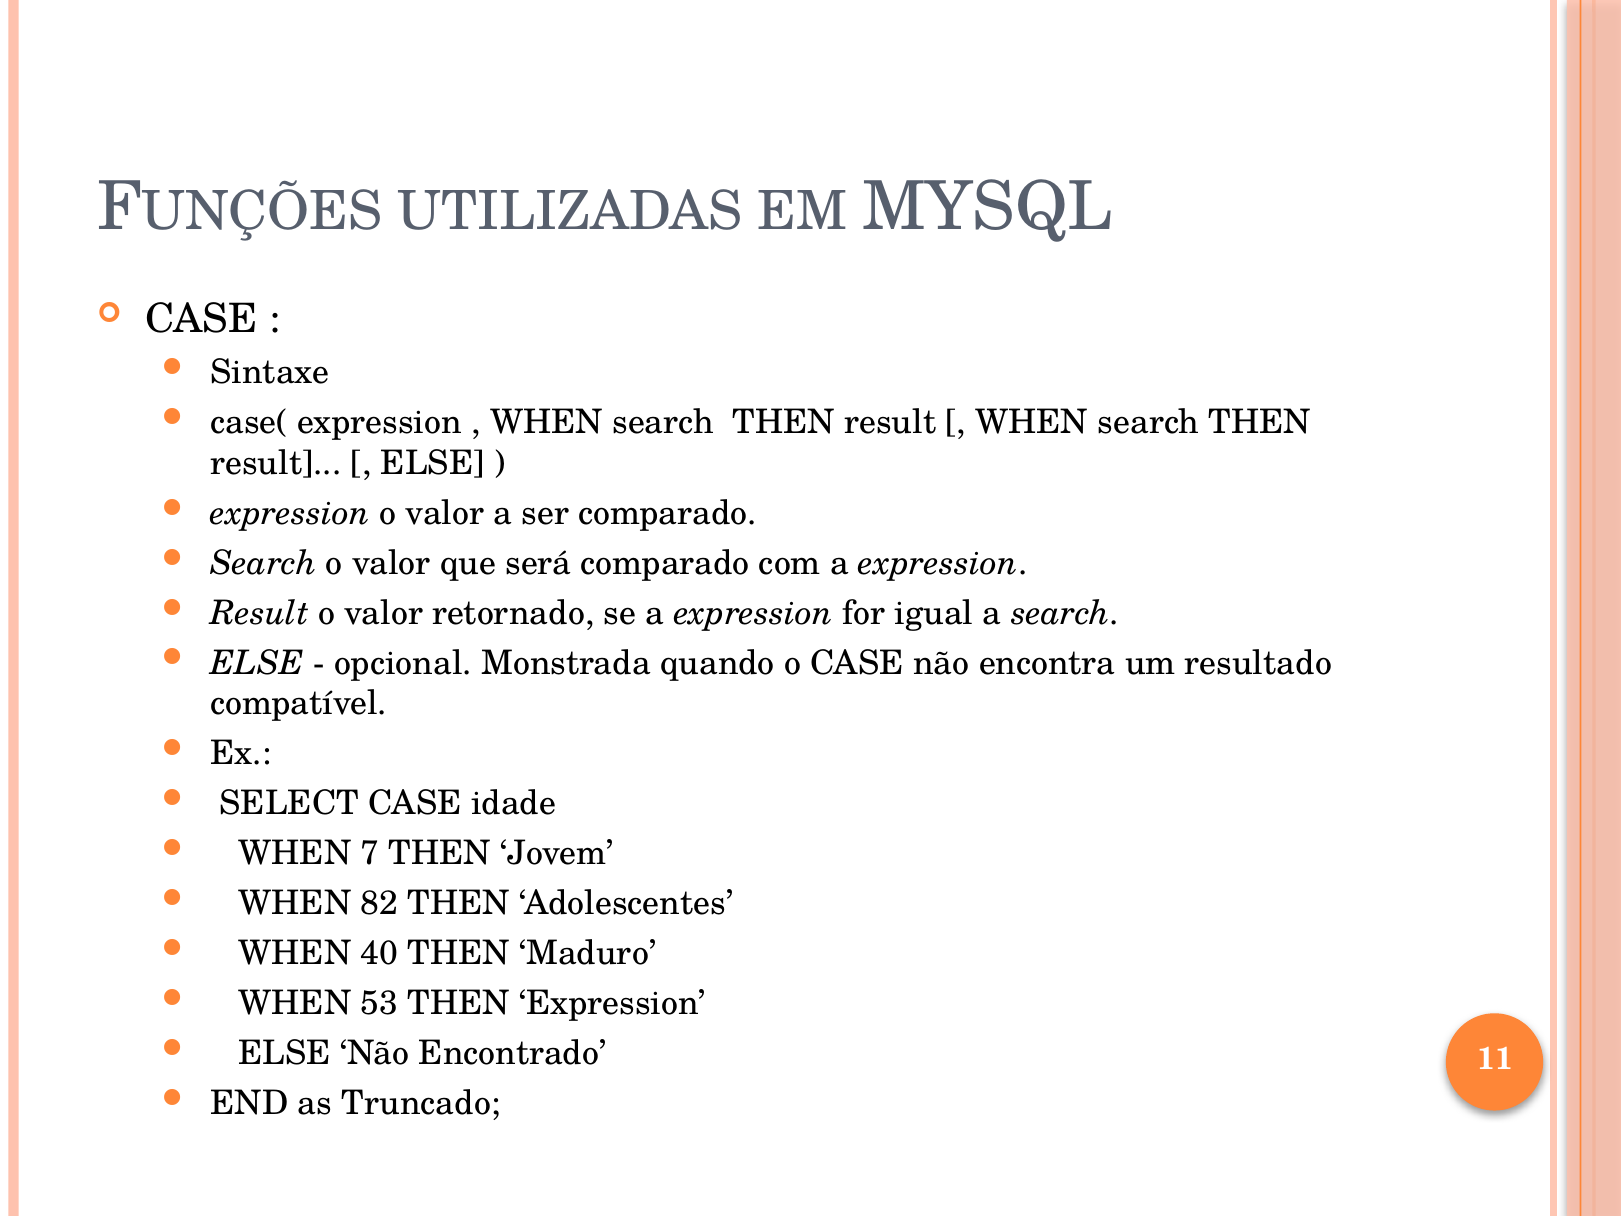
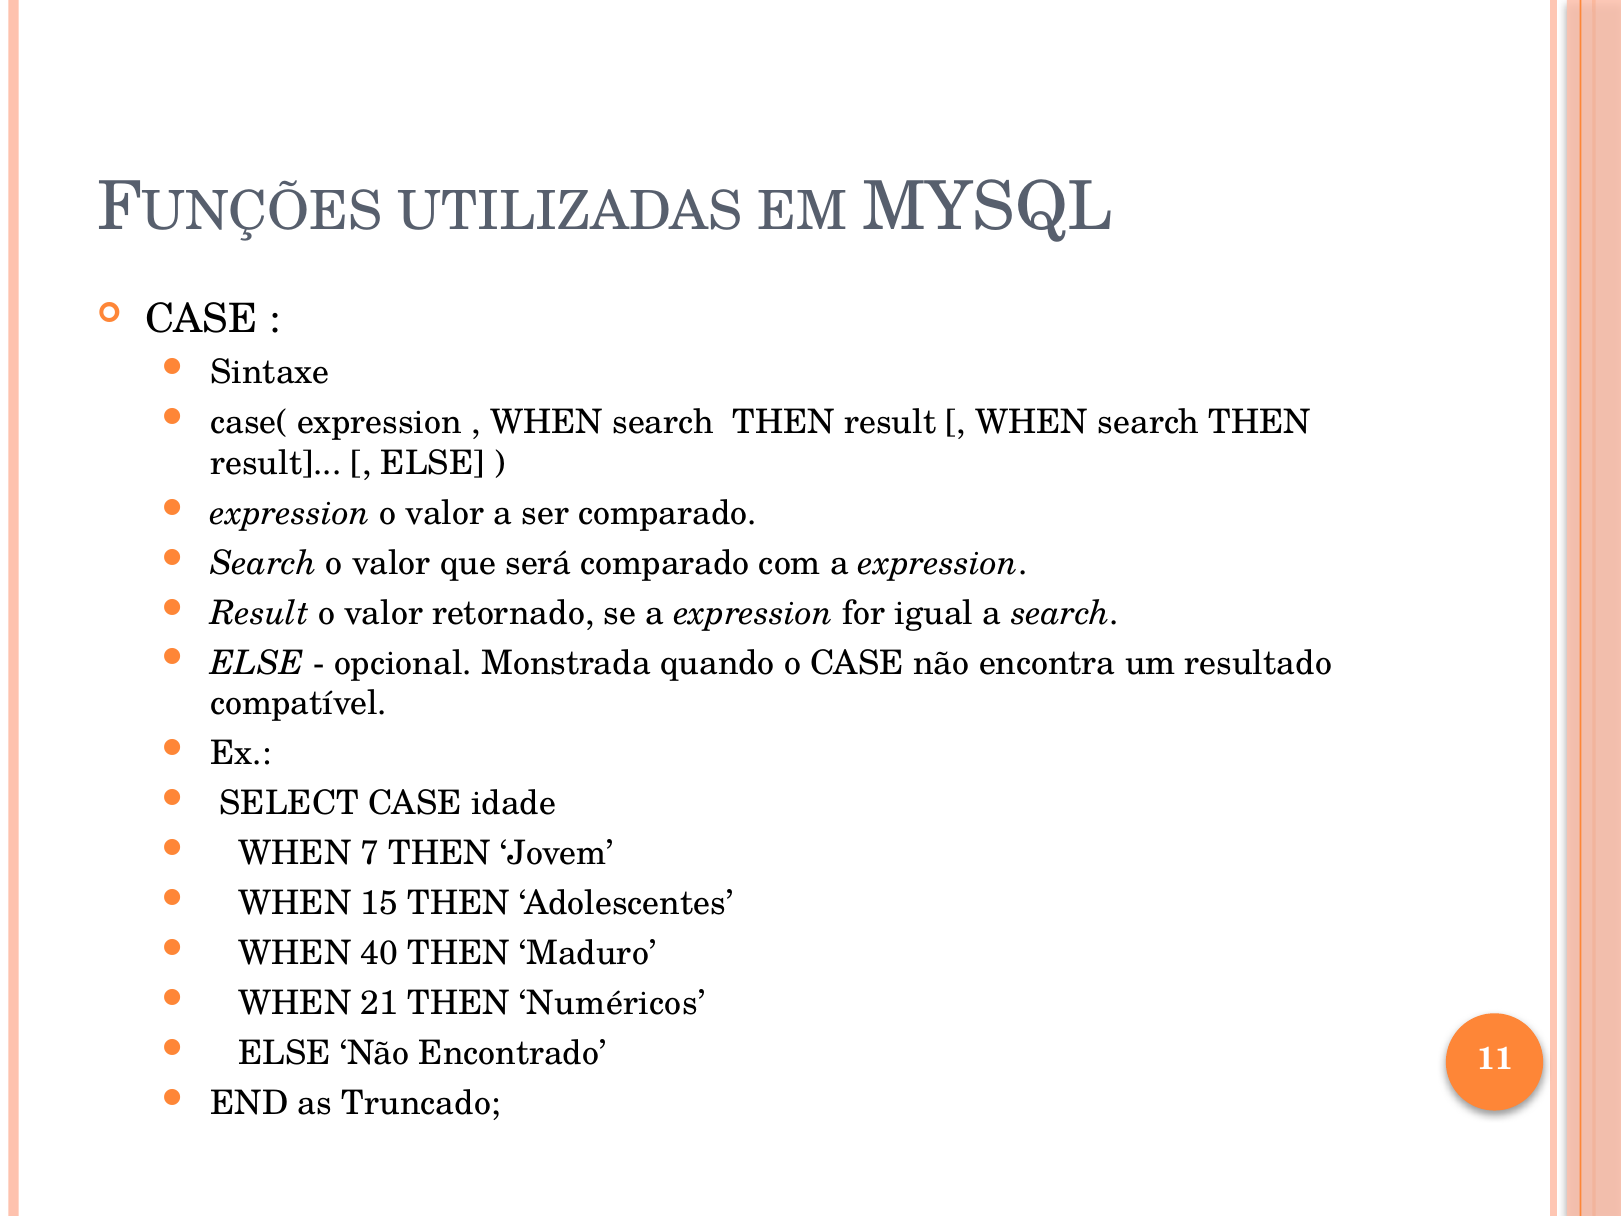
82: 82 -> 15
53: 53 -> 21
THEN Expression: Expression -> Numéricos
